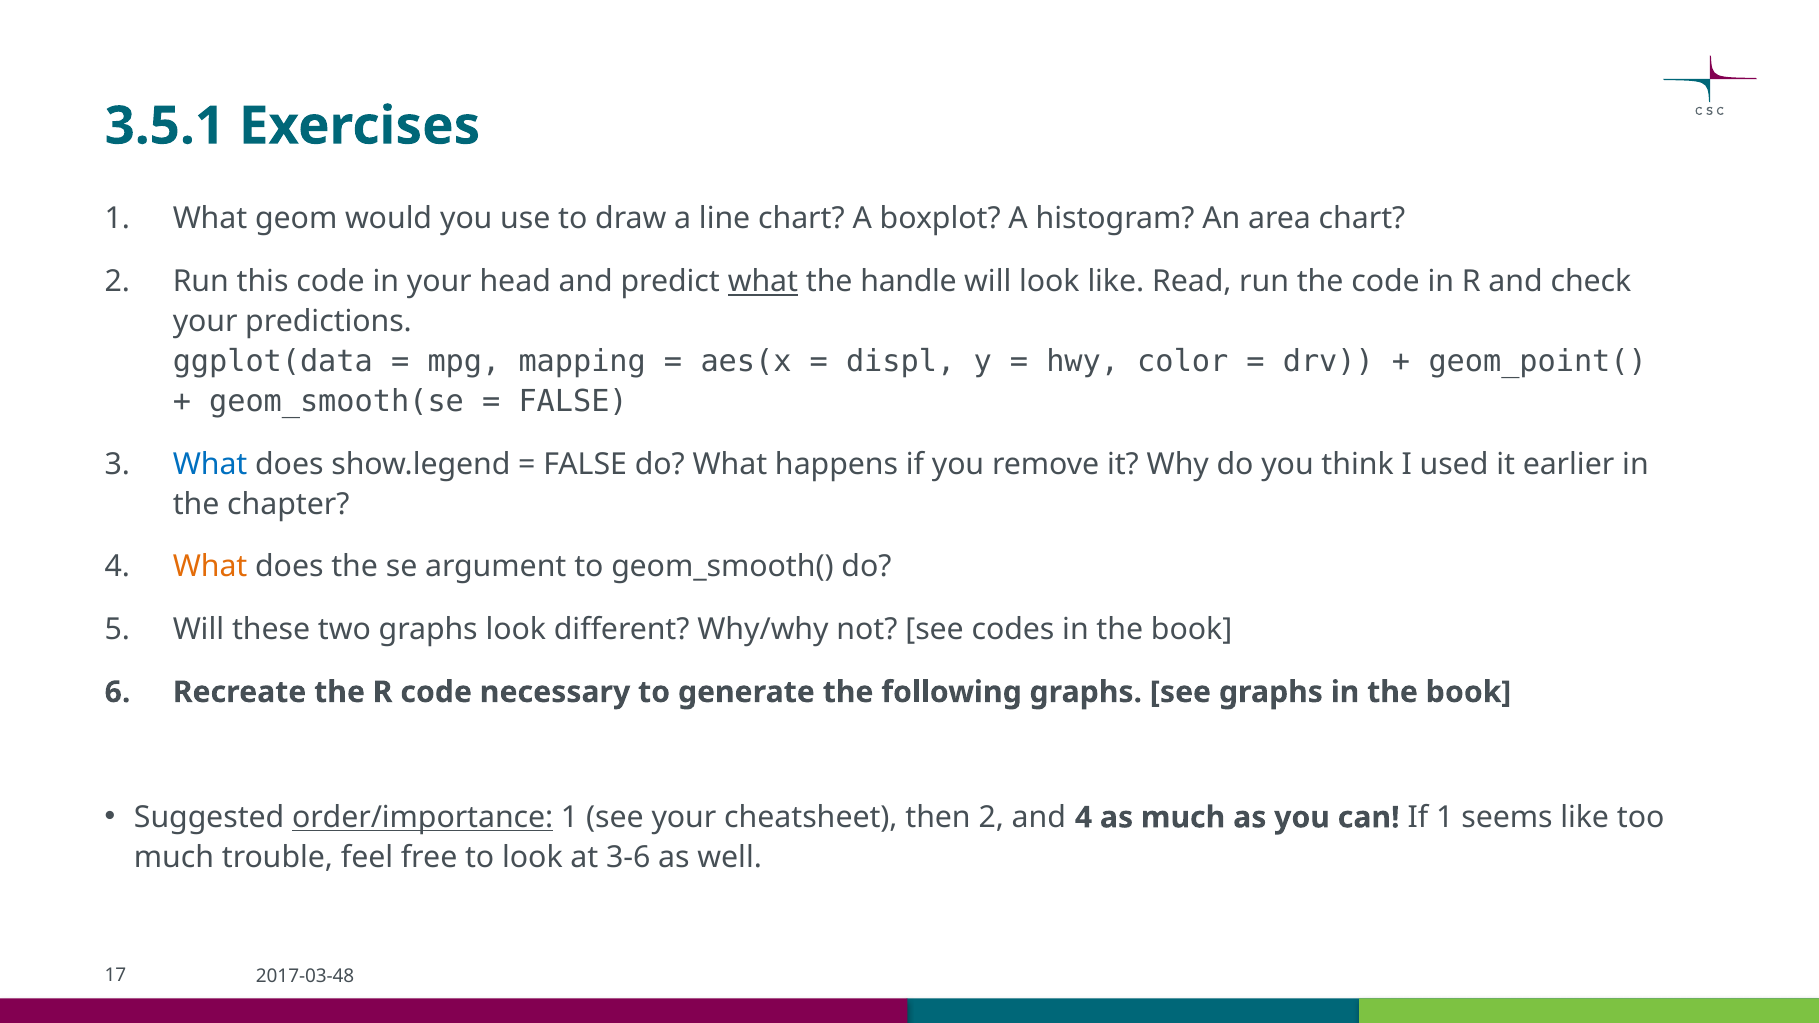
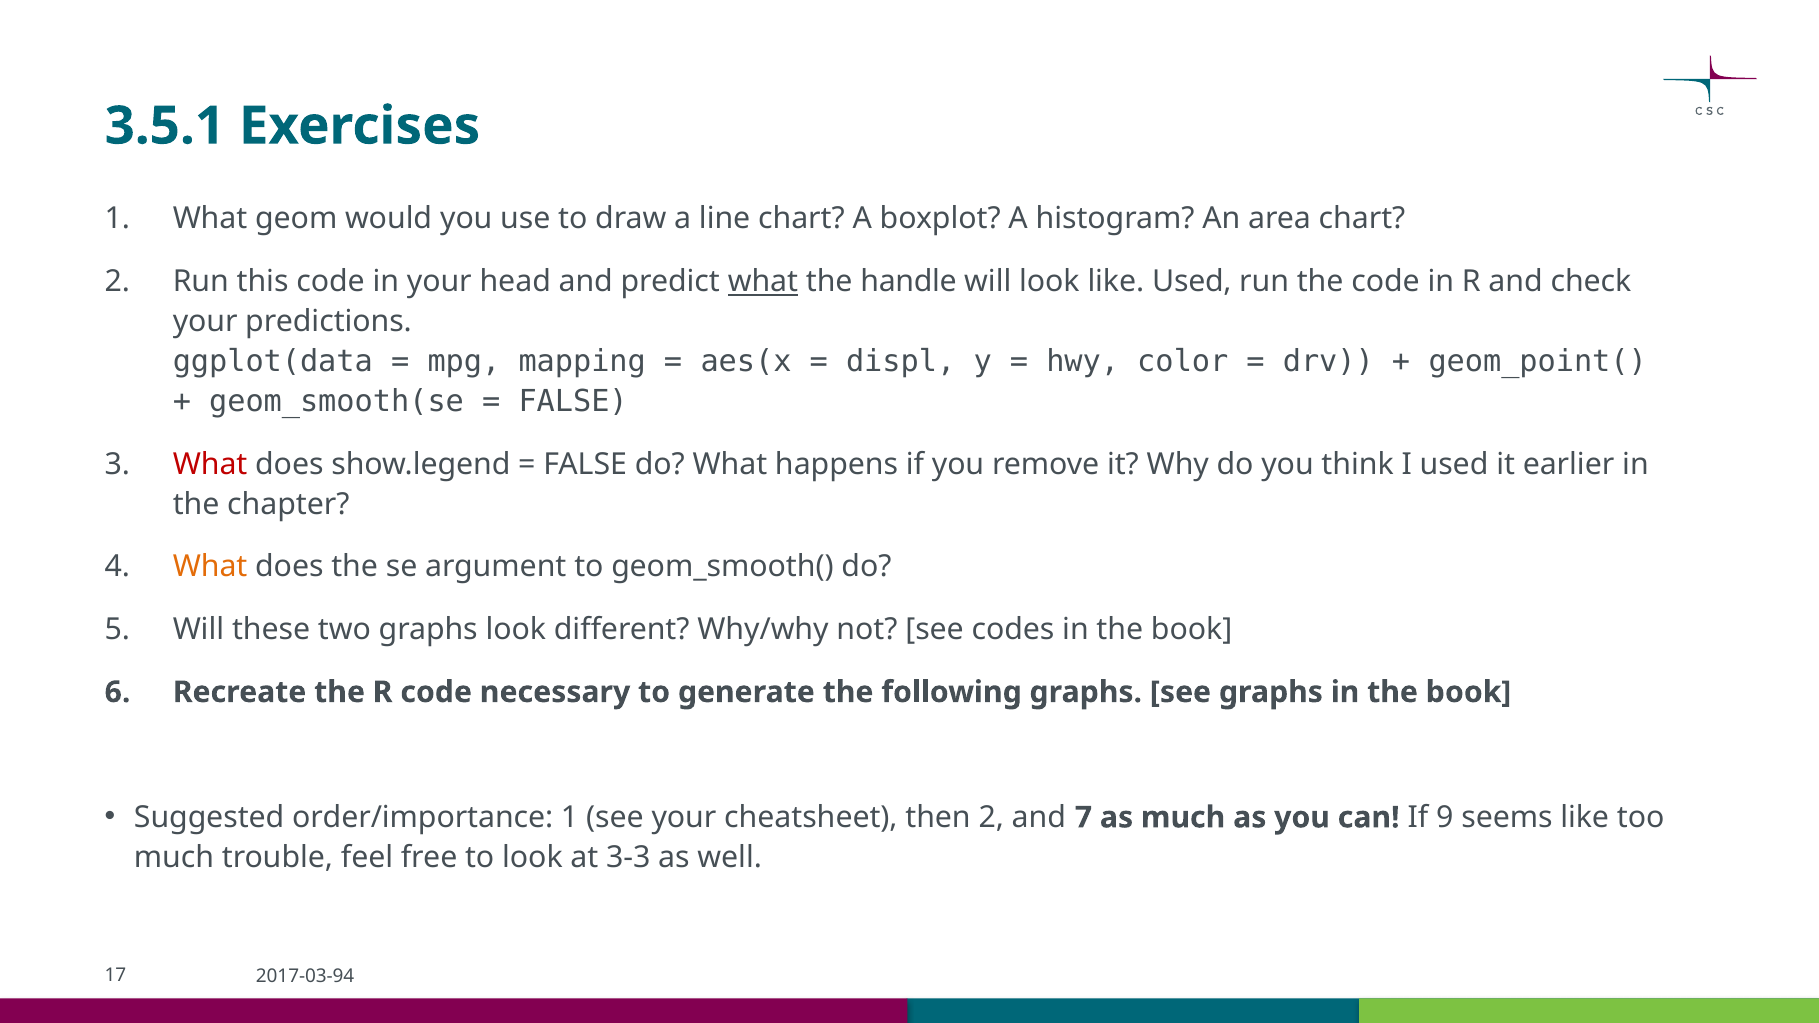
like Read: Read -> Used
What at (210, 464) colour: blue -> red
order/importance underline: present -> none
and 4: 4 -> 7
If 1: 1 -> 9
3-6: 3-6 -> 3-3
2017-03-48: 2017-03-48 -> 2017-03-94
